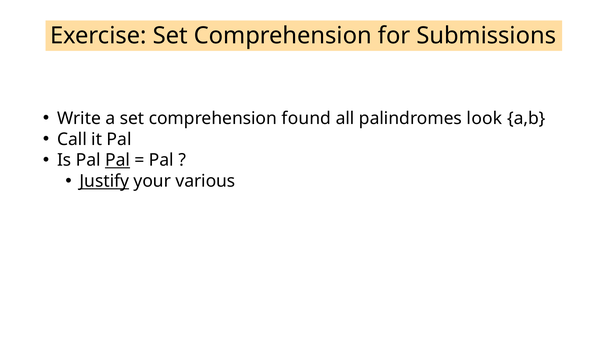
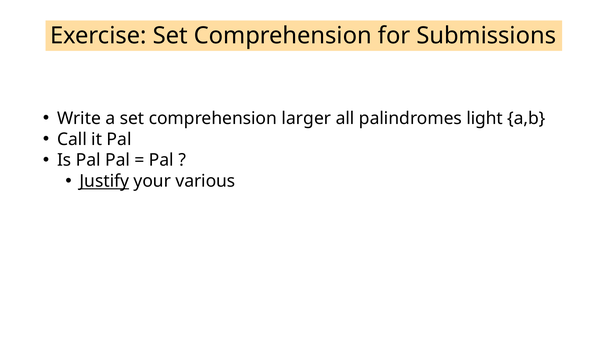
found: found -> larger
look: look -> light
Pal at (118, 160) underline: present -> none
